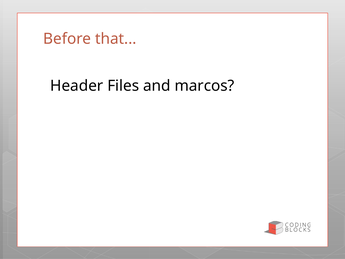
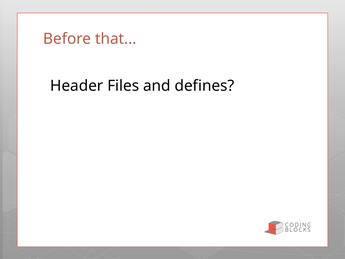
marcos: marcos -> defines
